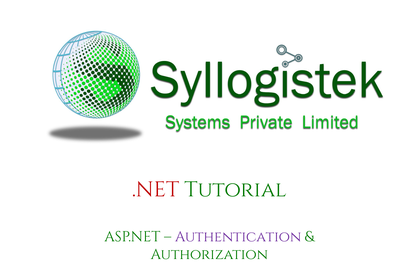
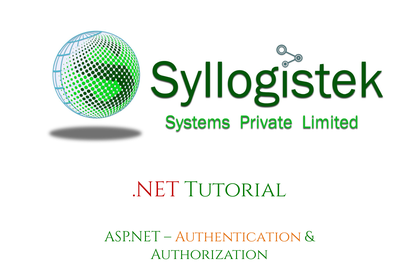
Authentication colour: purple -> orange
